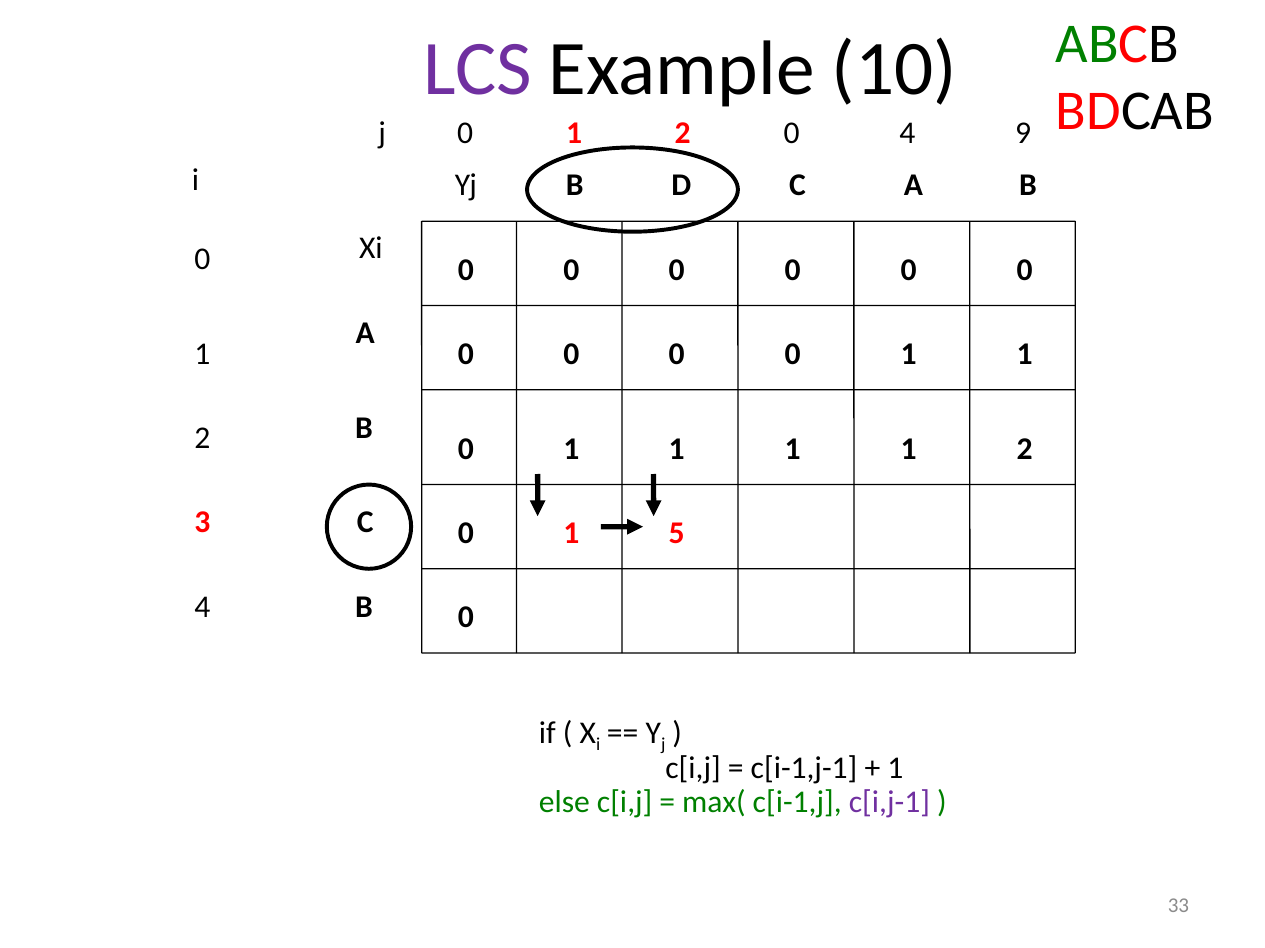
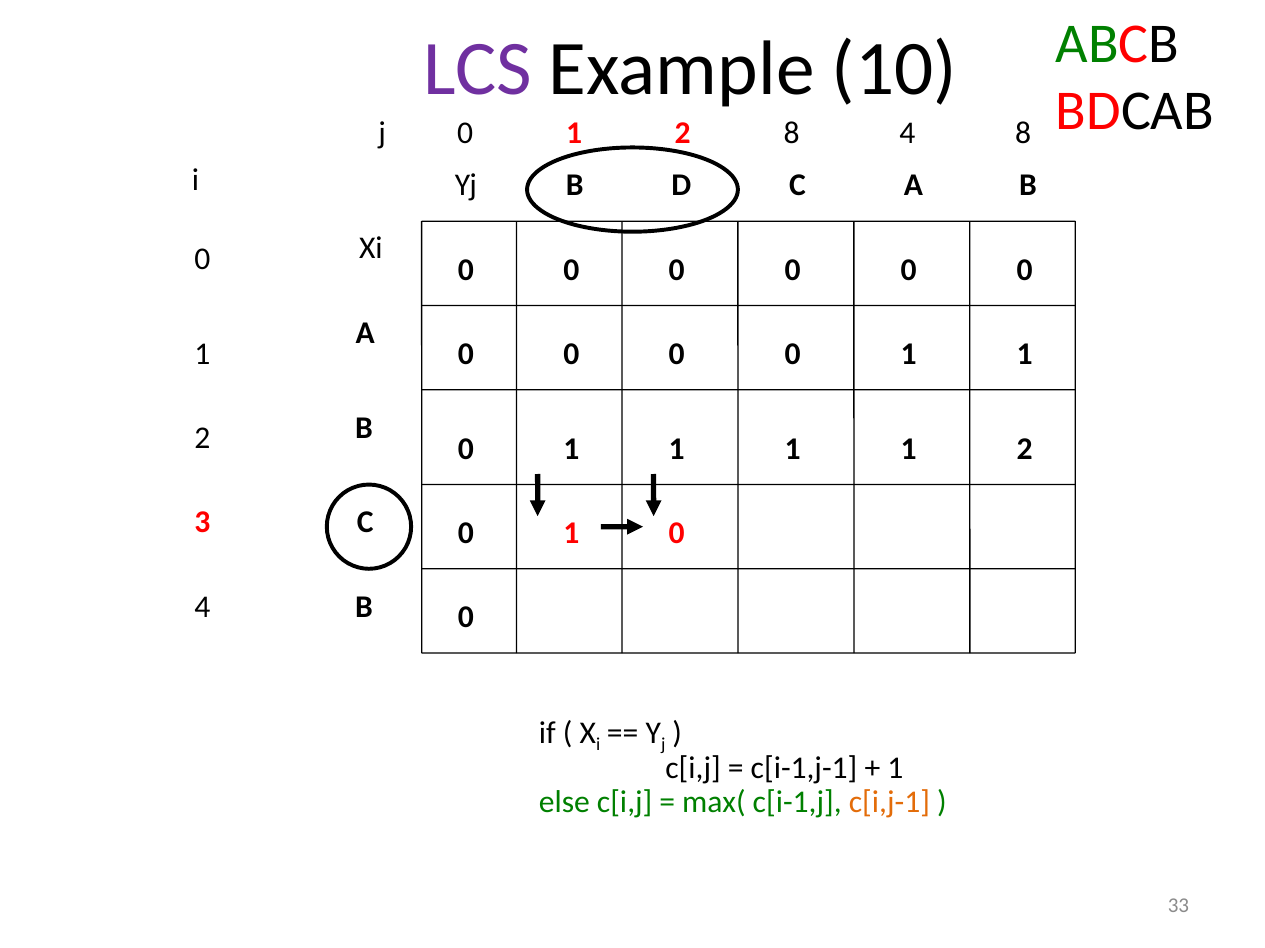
2 0: 0 -> 8
4 9: 9 -> 8
5 at (677, 533): 5 -> 0
c[i,j-1 colour: purple -> orange
